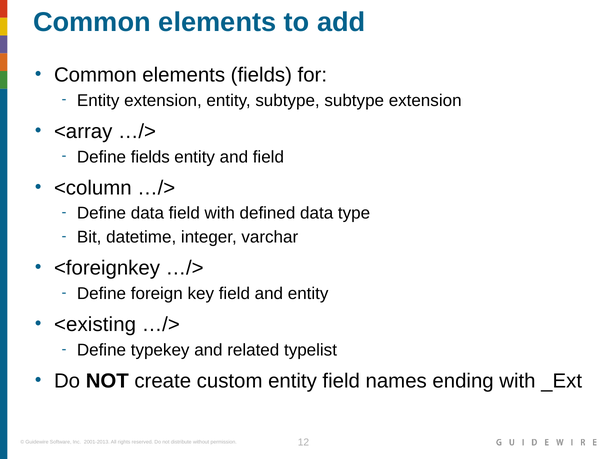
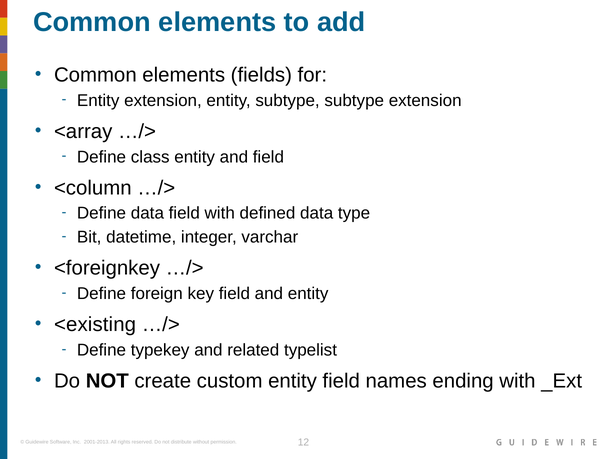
Define fields: fields -> class
